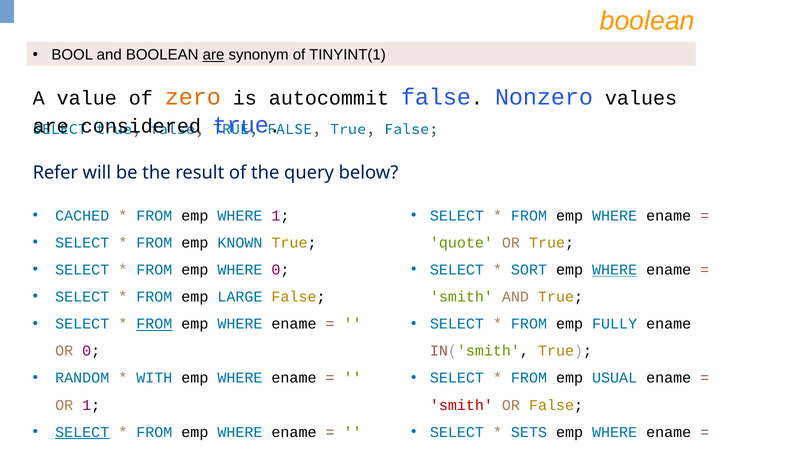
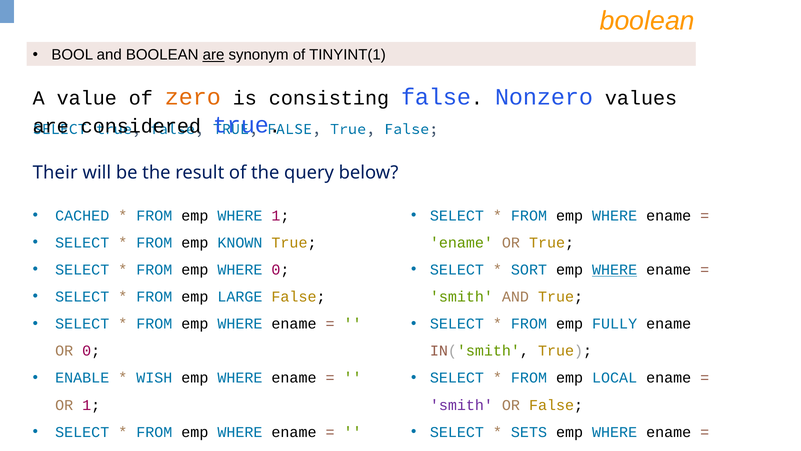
autocommit: autocommit -> consisting
Refer: Refer -> Their
quote at (461, 242): quote -> ename
FROM at (154, 324) underline: present -> none
RANDOM: RANDOM -> ENABLE
WITH: WITH -> WISH
USUAL: USUAL -> LOCAL
smith at (461, 405) colour: red -> purple
SELECT at (82, 432) underline: present -> none
